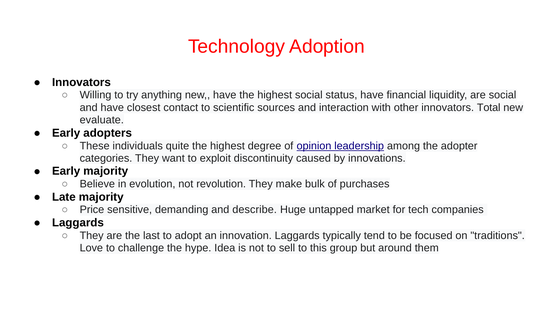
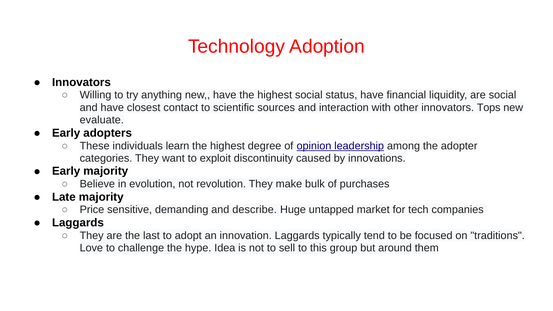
Total: Total -> Tops
quite: quite -> learn
